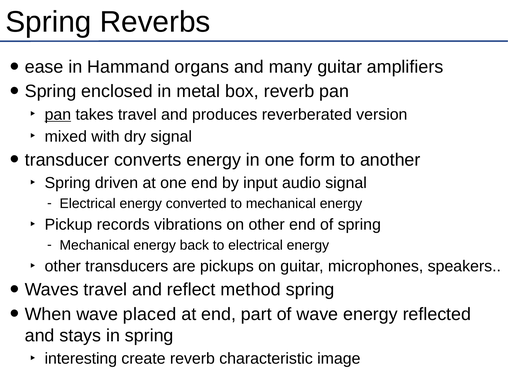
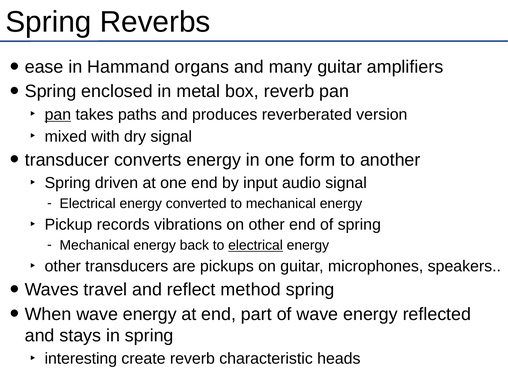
takes travel: travel -> paths
electrical at (256, 245) underline: none -> present
When wave placed: placed -> energy
image: image -> heads
